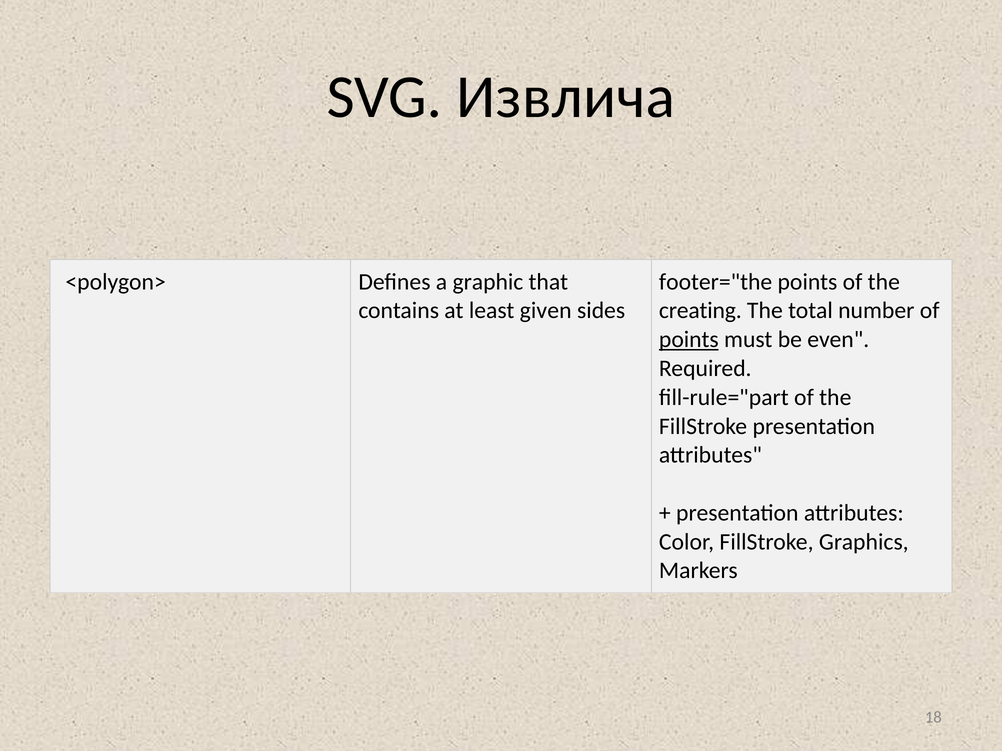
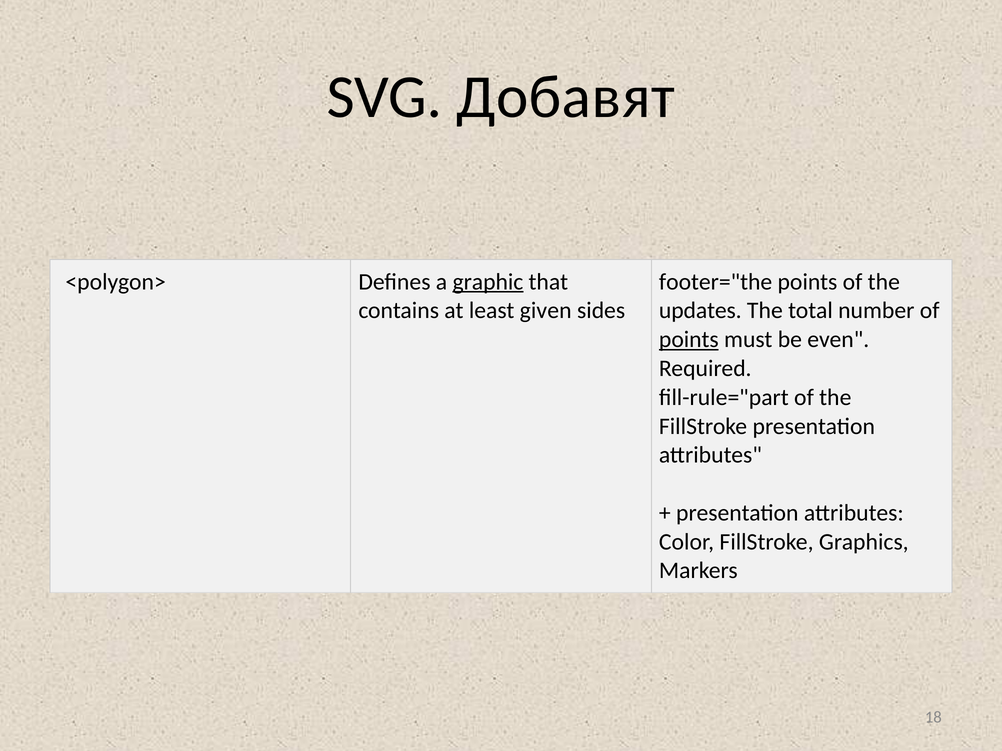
Извлича: Извлича -> Добавят
graphic underline: none -> present
creating: creating -> updates
